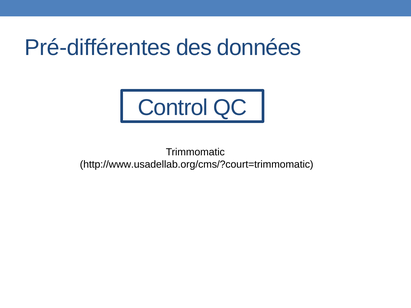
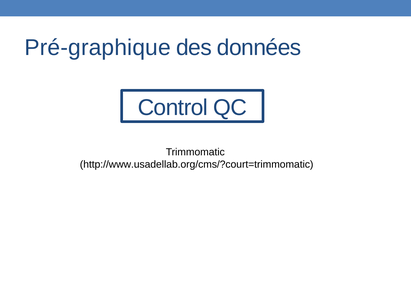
Pré-différentes: Pré-différentes -> Pré-graphique
